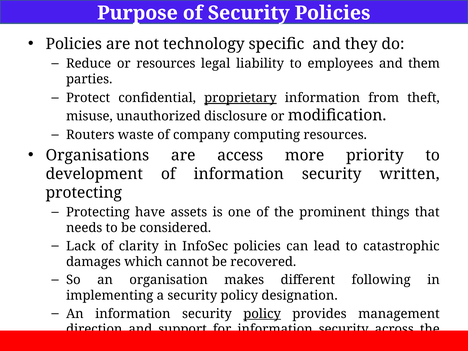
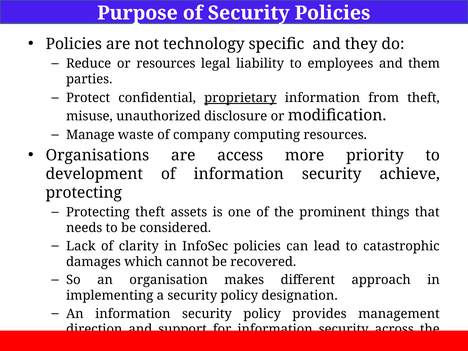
Routers: Routers -> Manage
written: written -> achieve
Protecting have: have -> theft
following: following -> approach
policy at (262, 314) underline: present -> none
